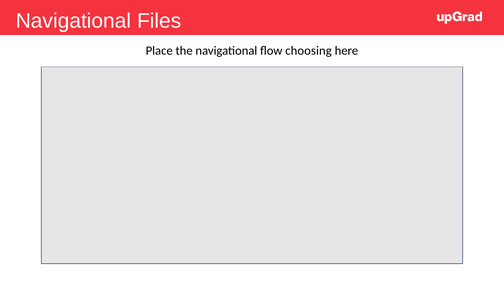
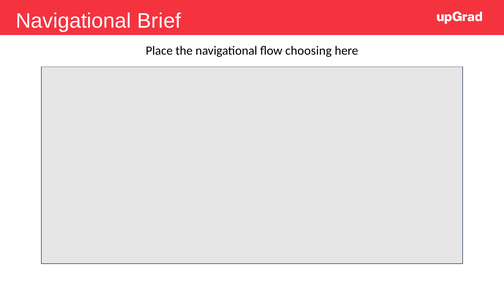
Files: Files -> Brief
